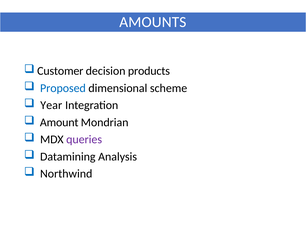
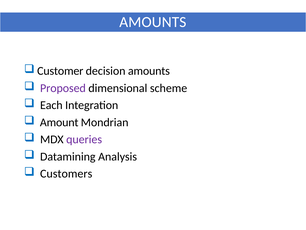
decision products: products -> amounts
Proposed colour: blue -> purple
Year: Year -> Each
Northwind: Northwind -> Customers
